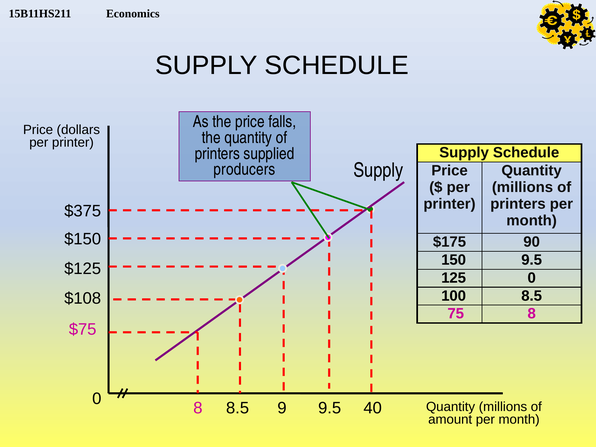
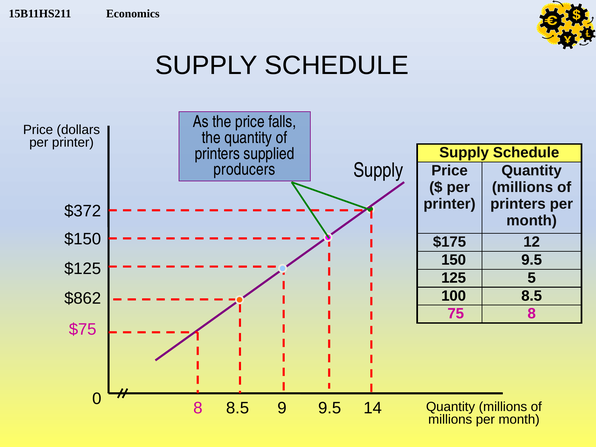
$375: $375 -> $372
90: 90 -> 12
125 0: 0 -> 5
$108: $108 -> $862
40: 40 -> 14
amount at (450, 419): amount -> millions
